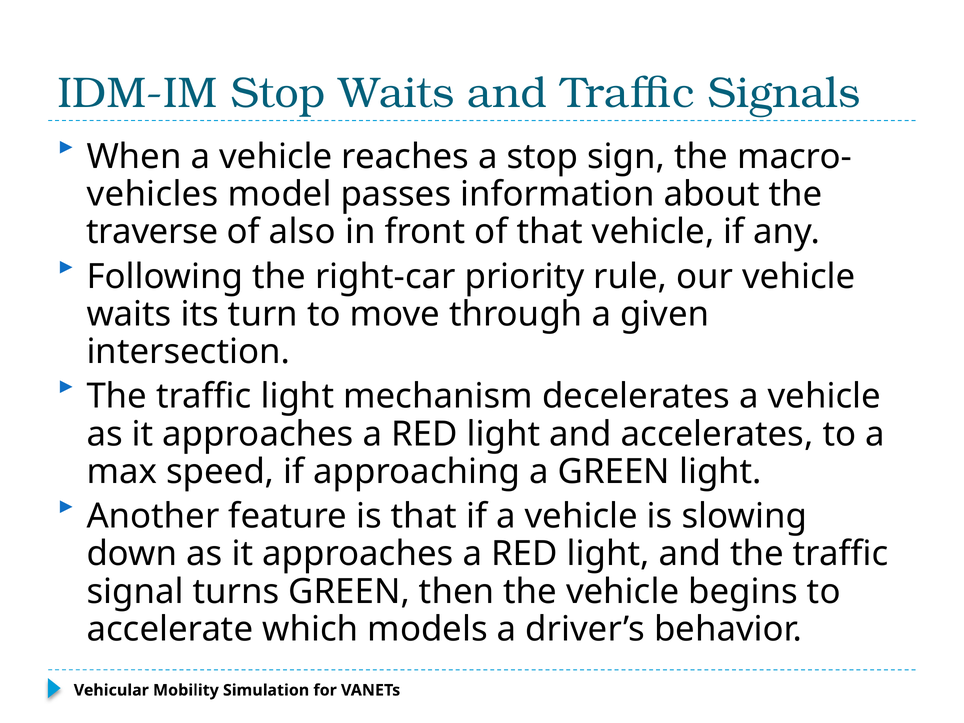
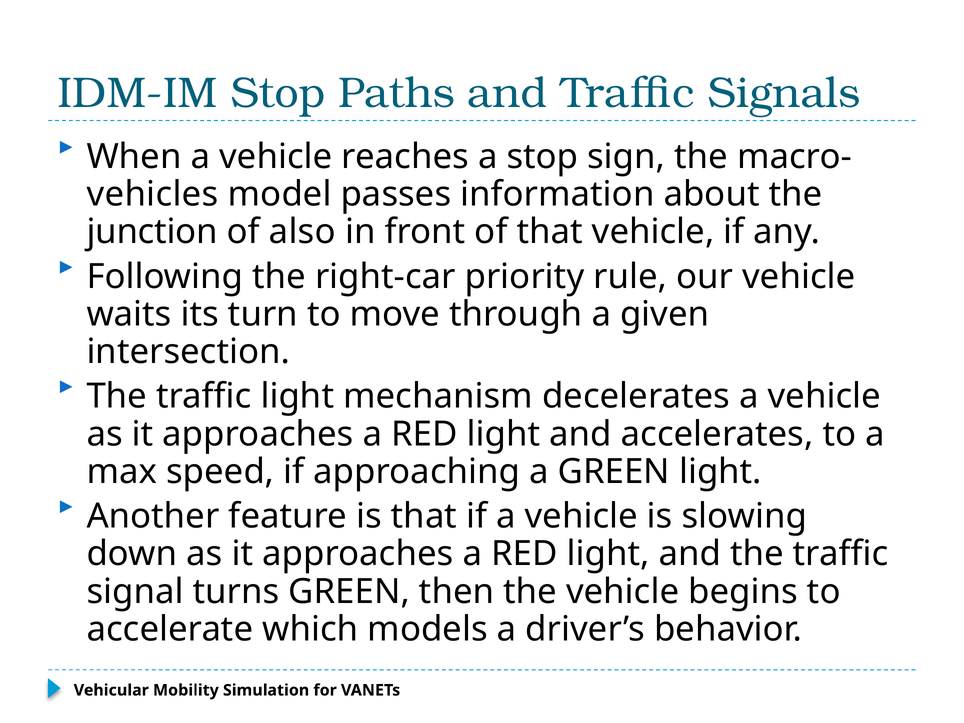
Stop Waits: Waits -> Paths
traverse: traverse -> junction
